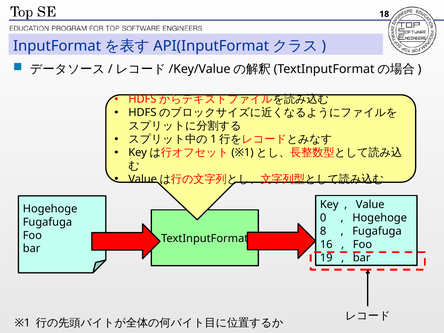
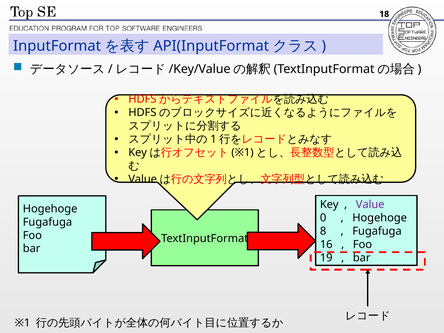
Value colour: black -> purple
